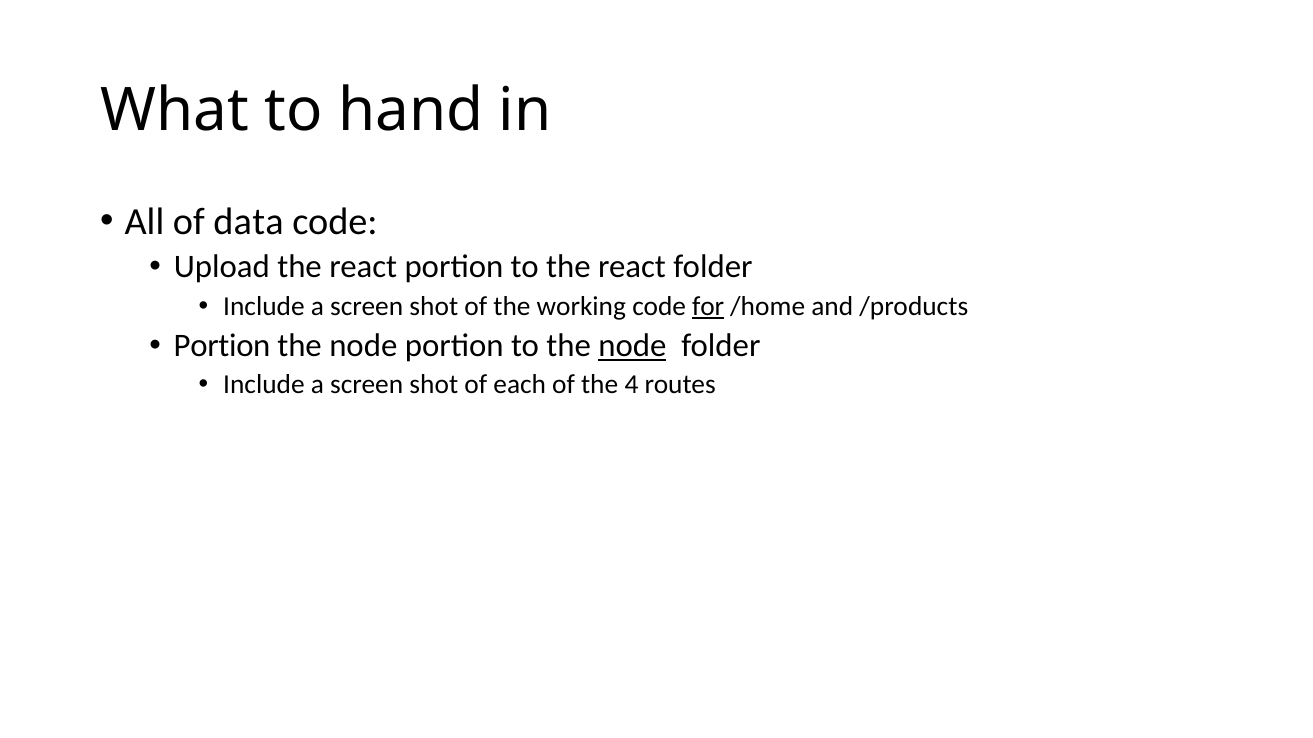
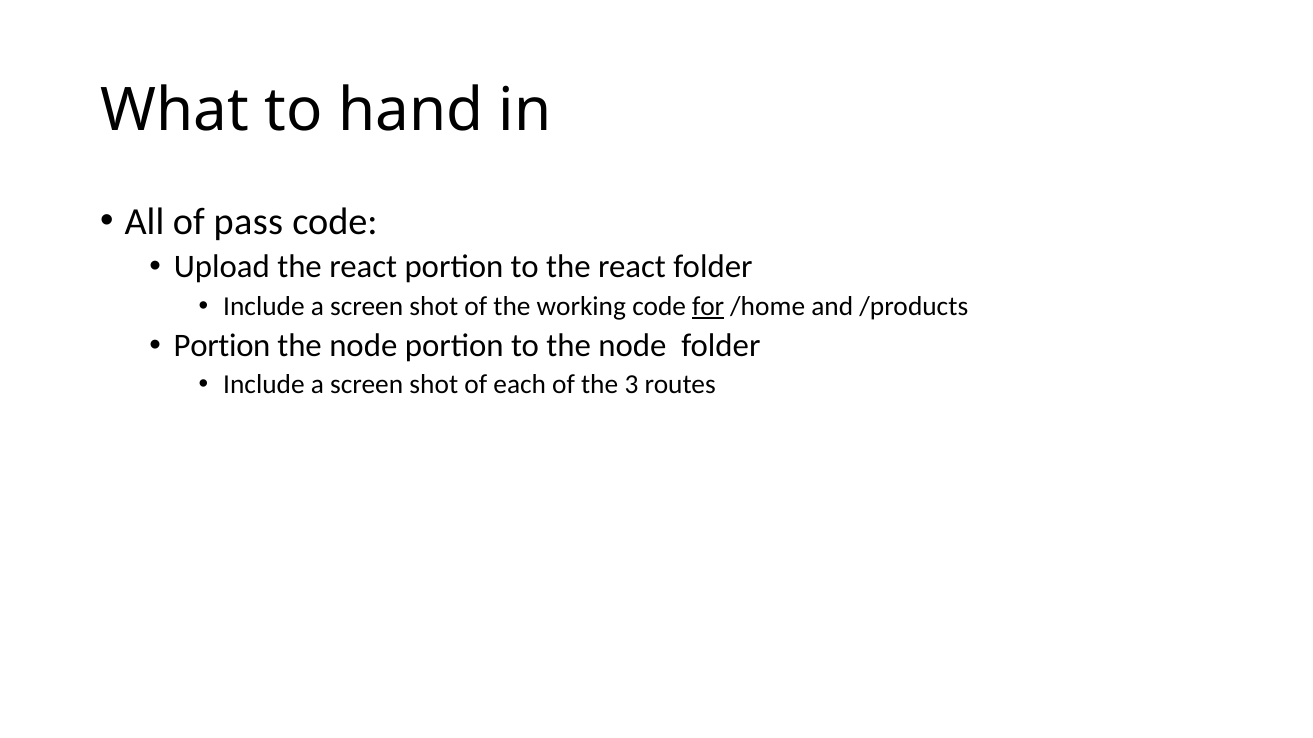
data: data -> pass
node at (632, 346) underline: present -> none
4: 4 -> 3
